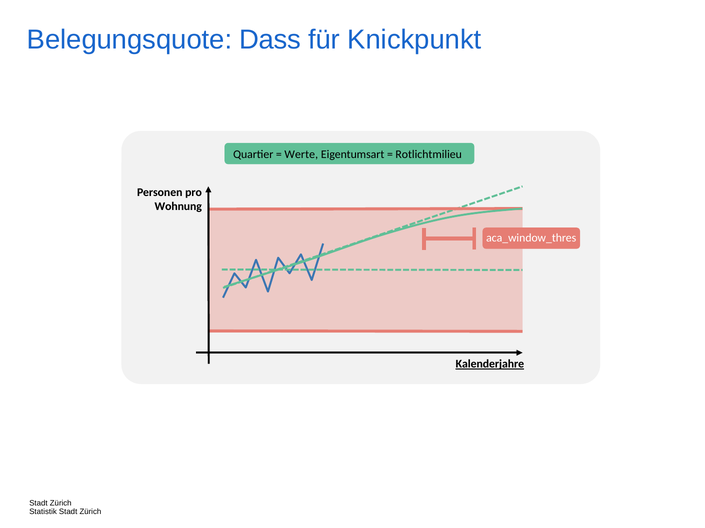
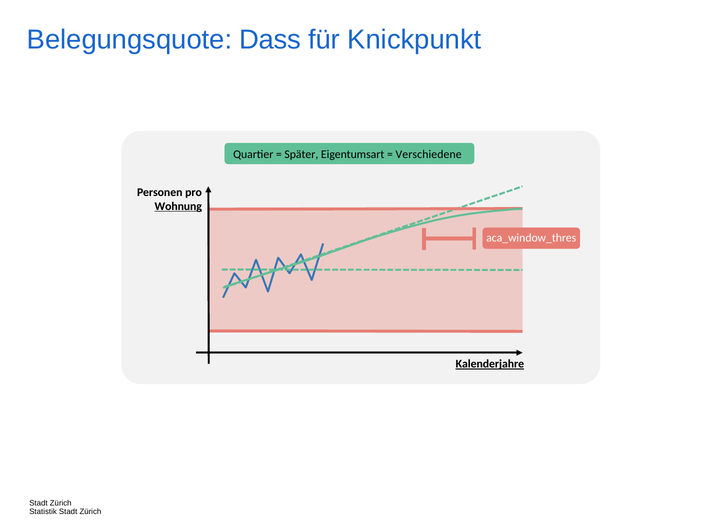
Werte: Werte -> Später
Rotlichtmilieu: Rotlichtmilieu -> Verschiedene
Wohnung underline: none -> present
